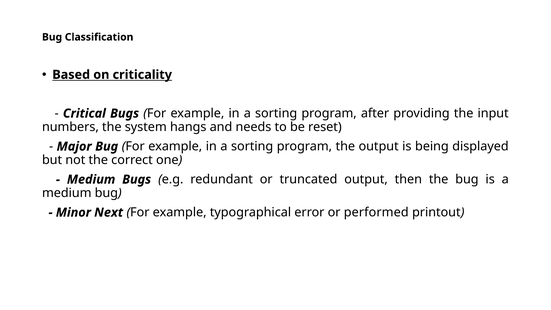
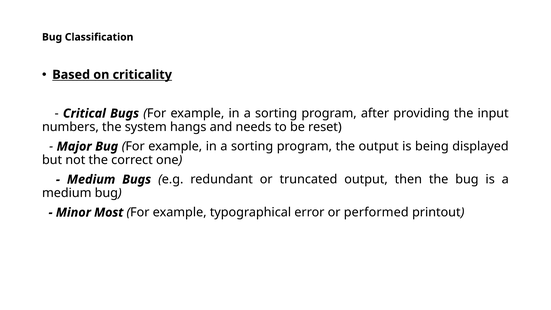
Next: Next -> Most
